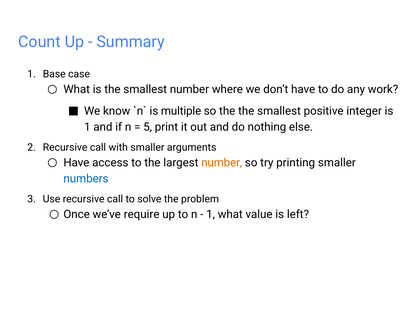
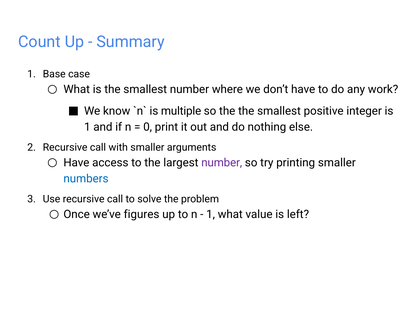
5: 5 -> 0
number at (222, 163) colour: orange -> purple
require: require -> figures
